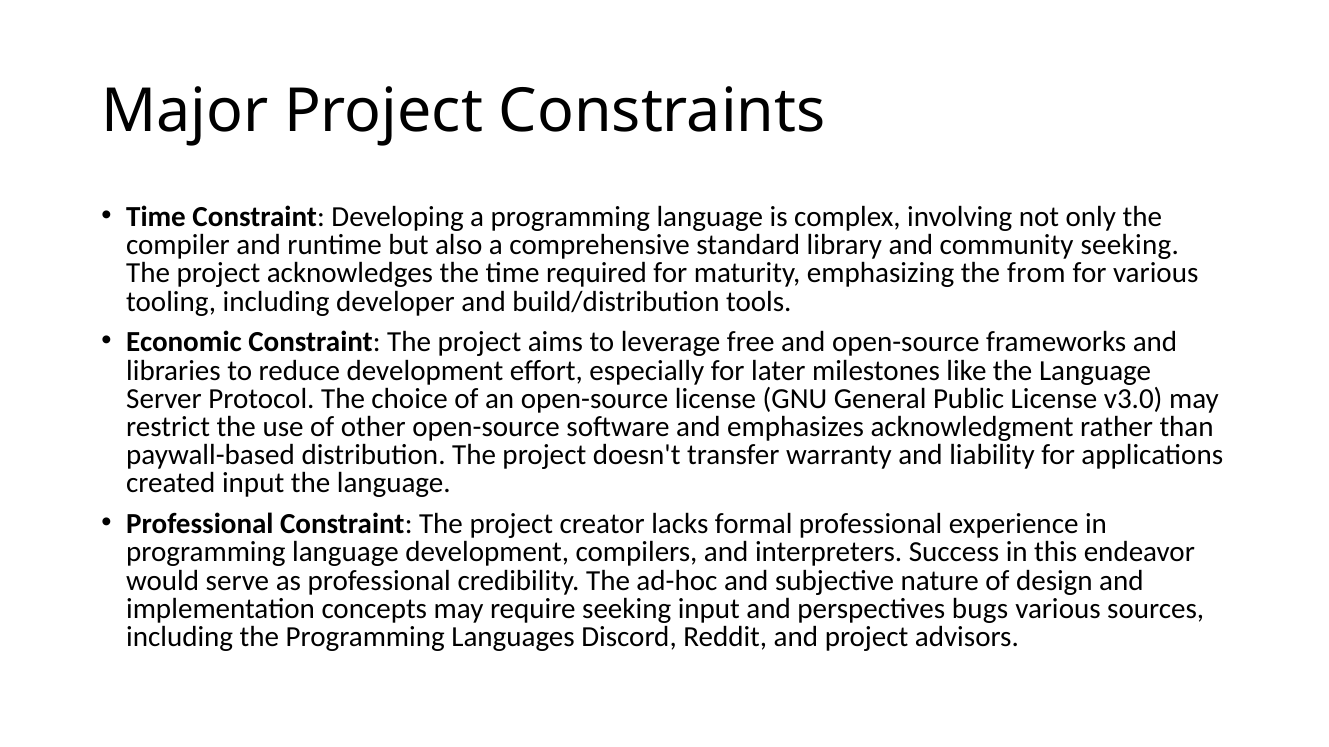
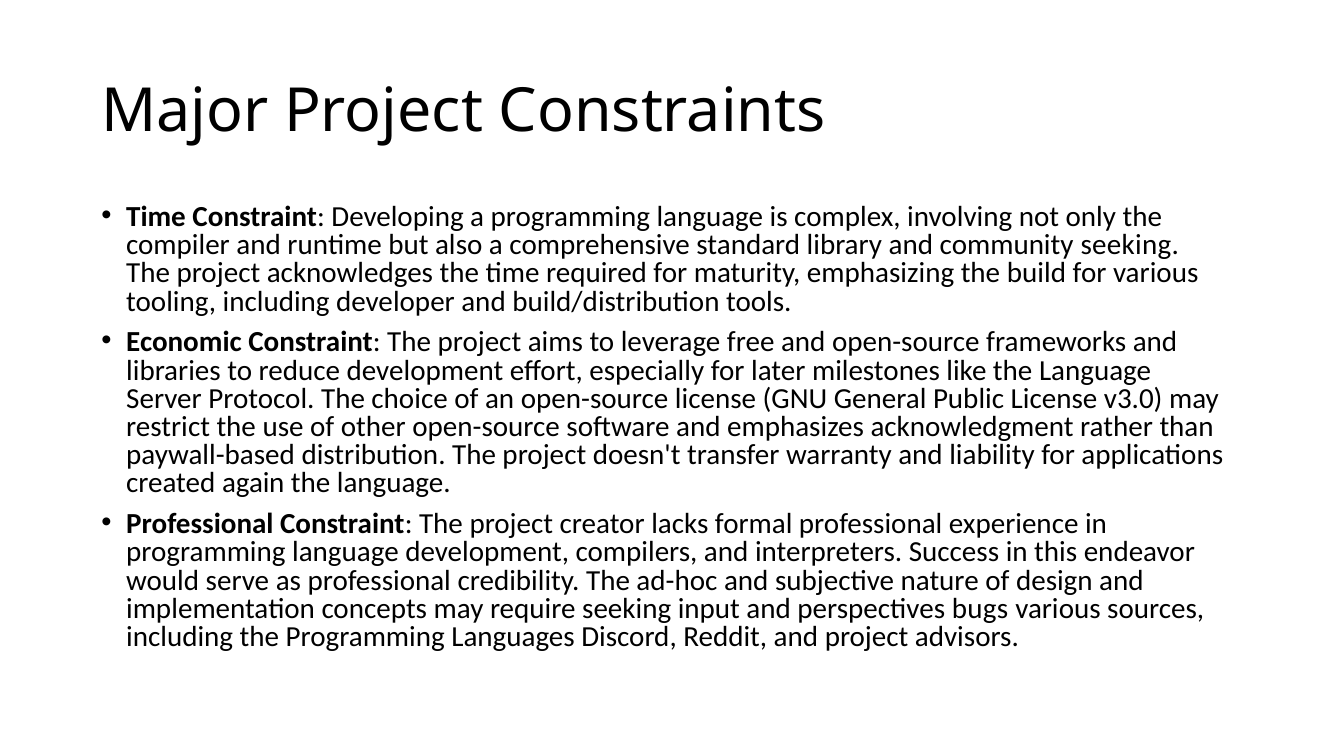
from: from -> build
created input: input -> again
